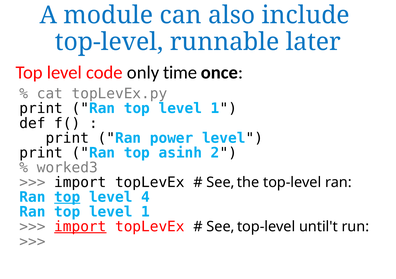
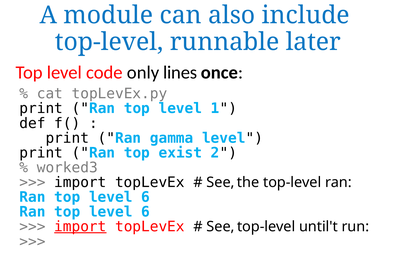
time: time -> lines
power: power -> gamma
asinh: asinh -> exist
top at (67, 197) underline: present -> none
4 at (146, 197): 4 -> 6
1 at (146, 212): 1 -> 6
